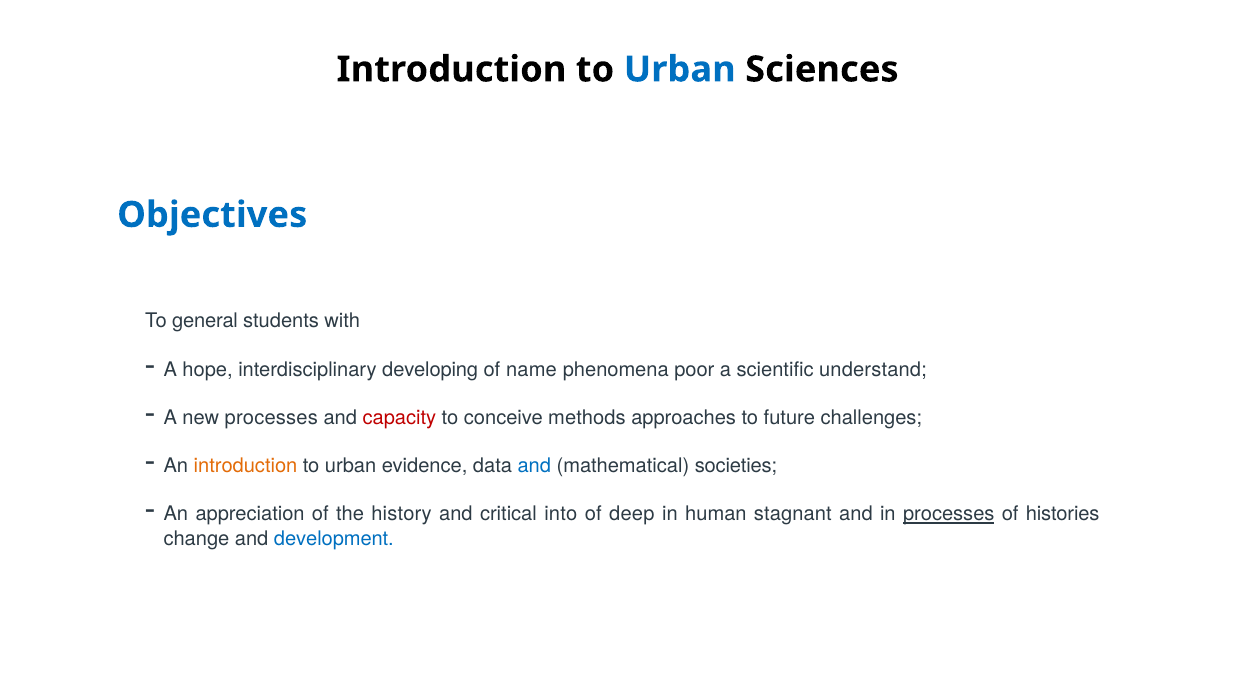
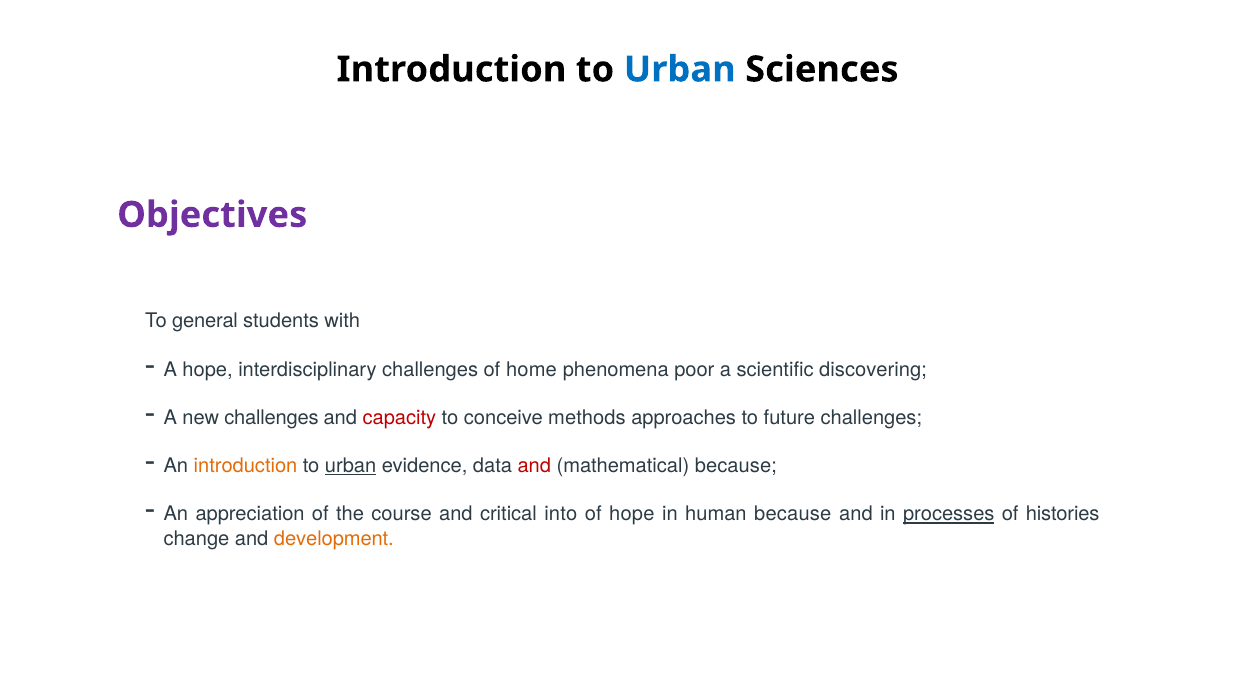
Objectives colour: blue -> purple
interdisciplinary developing: developing -> challenges
name: name -> home
understand: understand -> discovering
new processes: processes -> challenges
urban at (351, 466) underline: none -> present
and at (534, 466) colour: blue -> red
mathematical societies: societies -> because
history: history -> course
of deep: deep -> hope
human stagnant: stagnant -> because
development colour: blue -> orange
